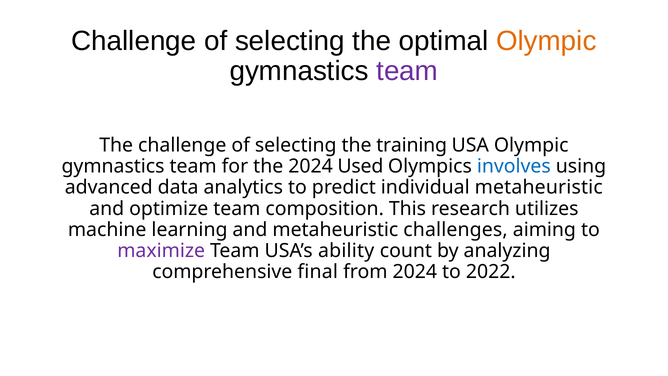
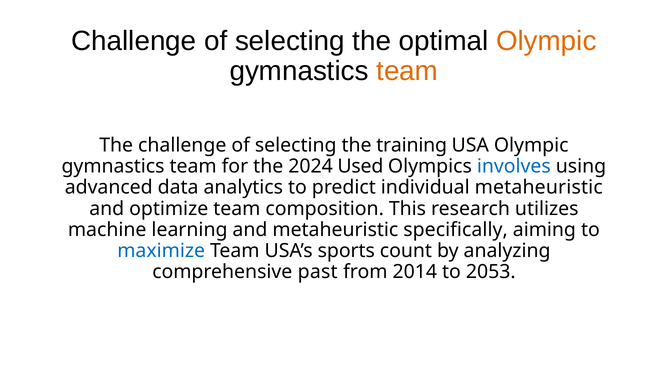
team at (407, 71) colour: purple -> orange
challenges: challenges -> specifically
maximize colour: purple -> blue
ability: ability -> sports
final: final -> past
from 2024: 2024 -> 2014
2022: 2022 -> 2053
